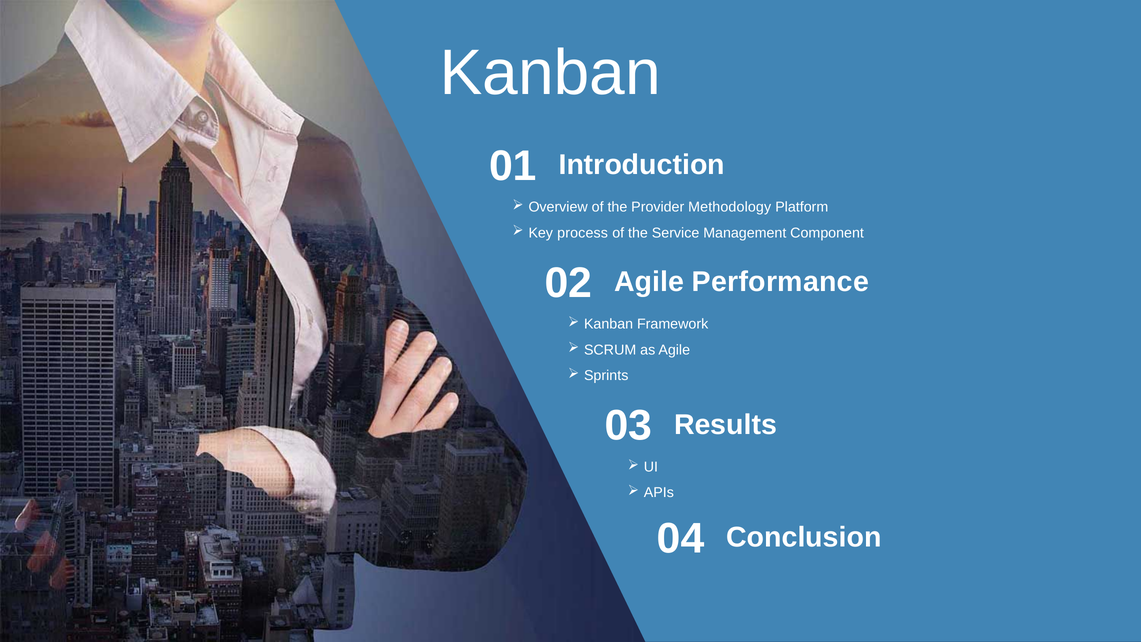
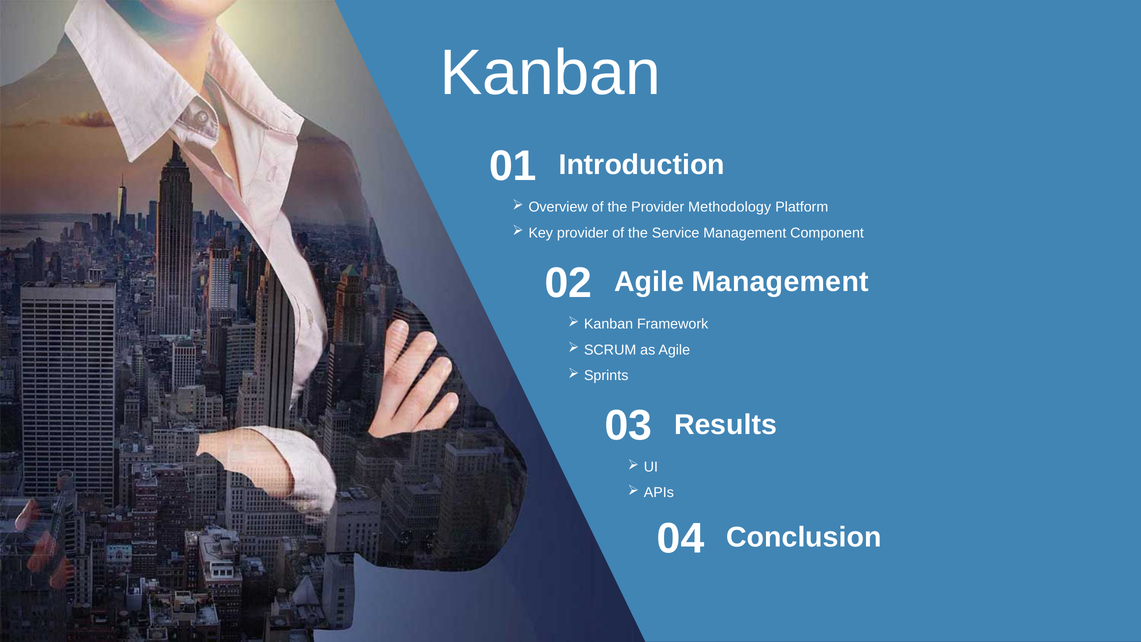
Key process: process -> provider
Agile Performance: Performance -> Management
